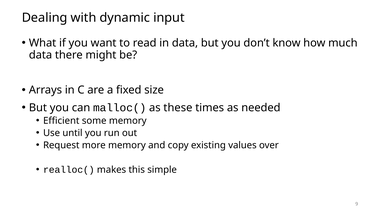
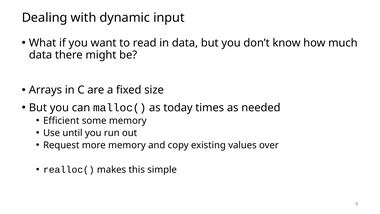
these: these -> today
